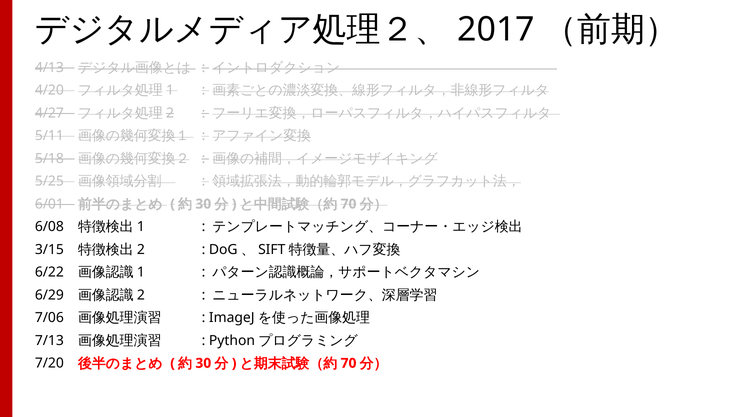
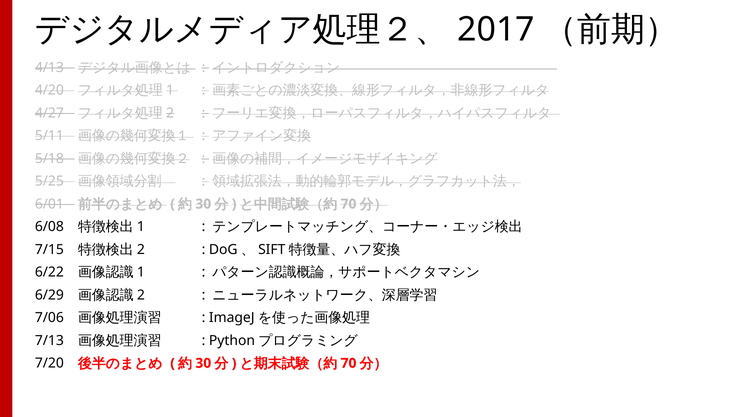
3/15: 3/15 -> 7/15
